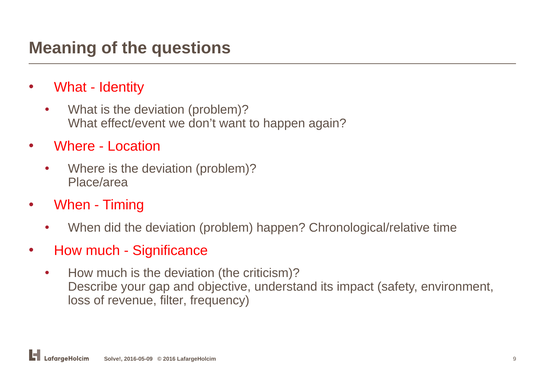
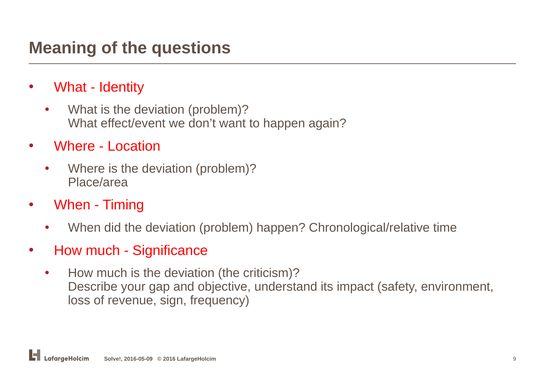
filter: filter -> sign
